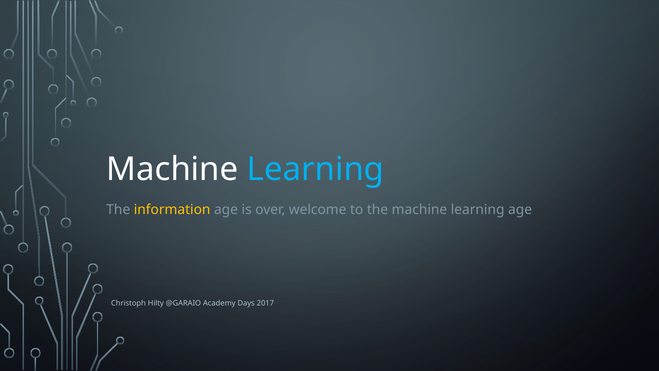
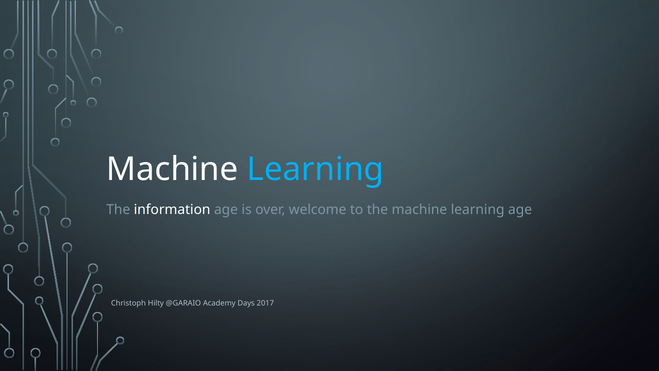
information colour: yellow -> white
